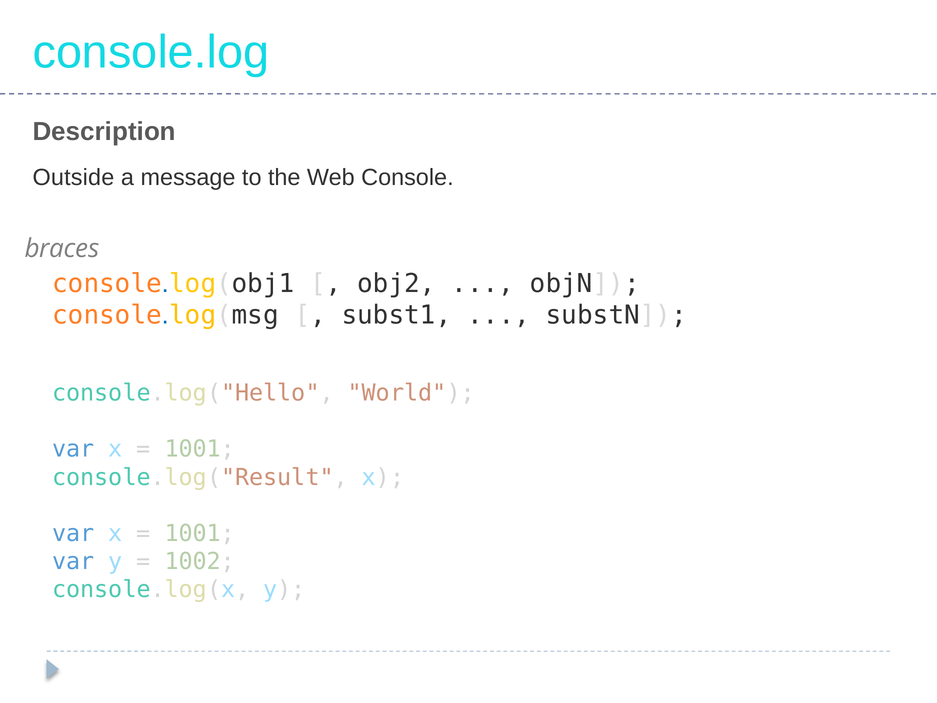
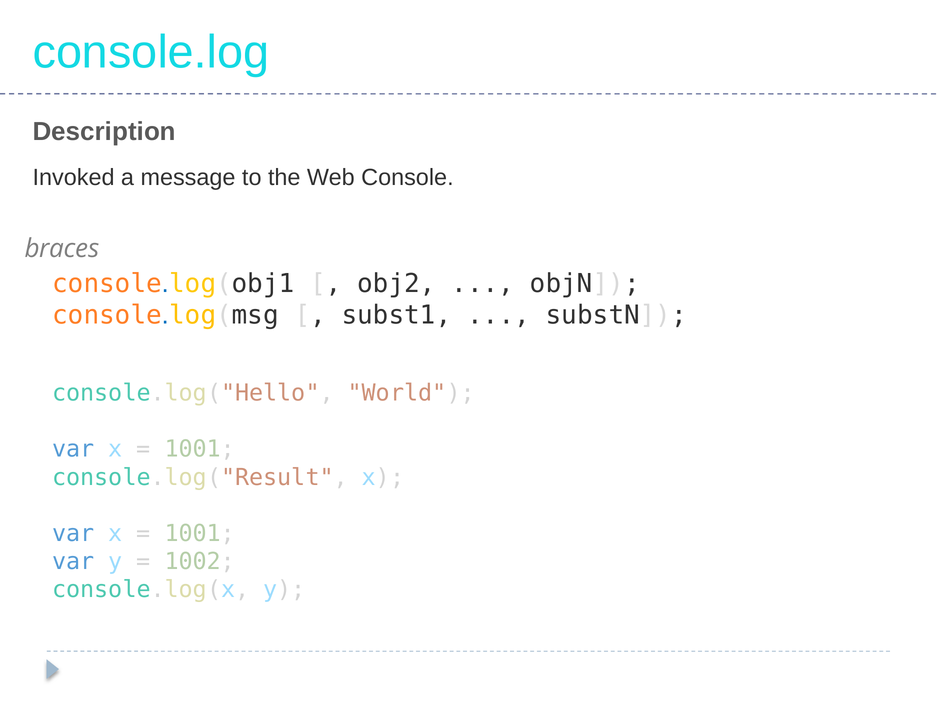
Outside: Outside -> Invoked
